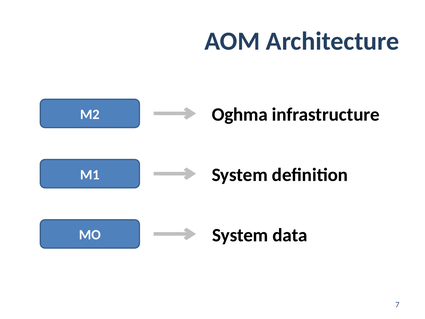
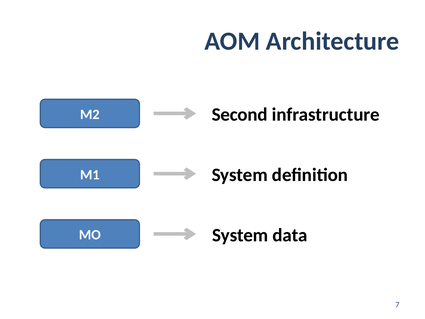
Oghma: Oghma -> Second
